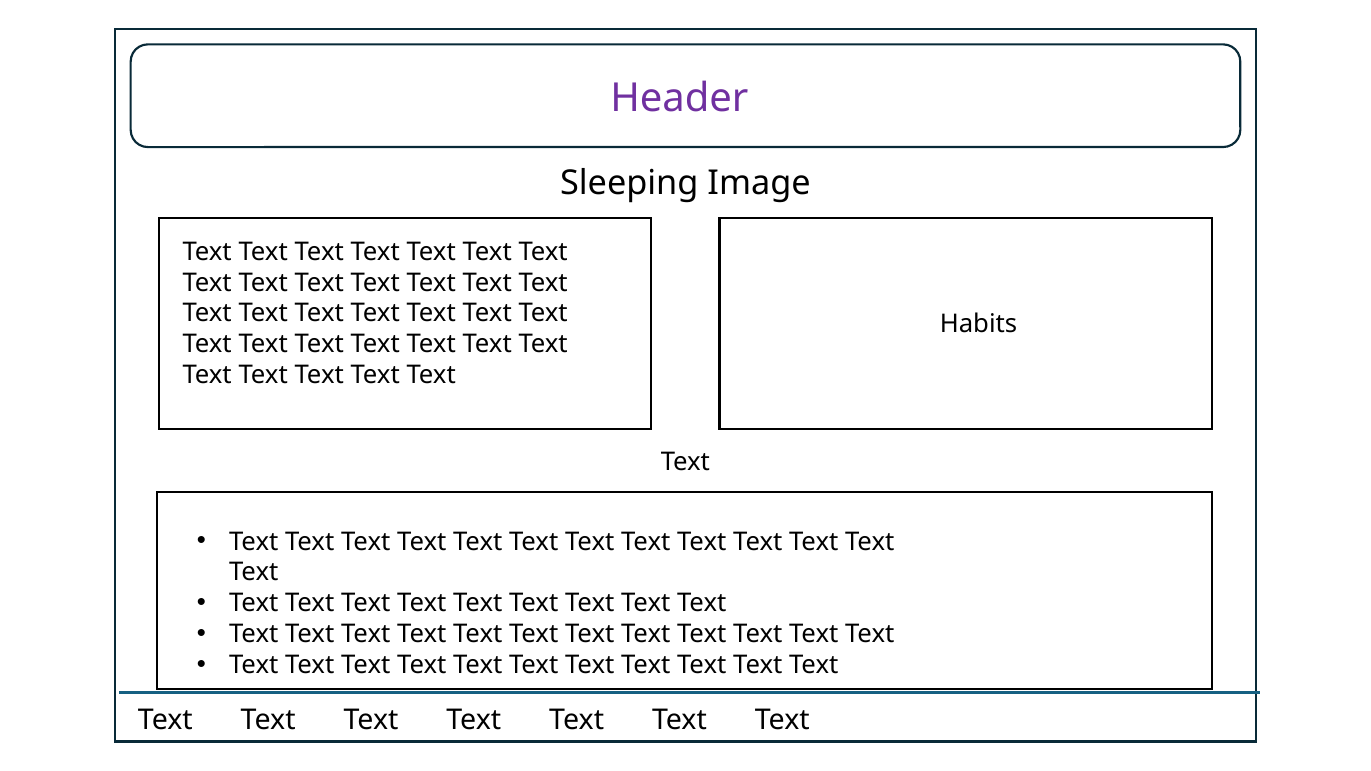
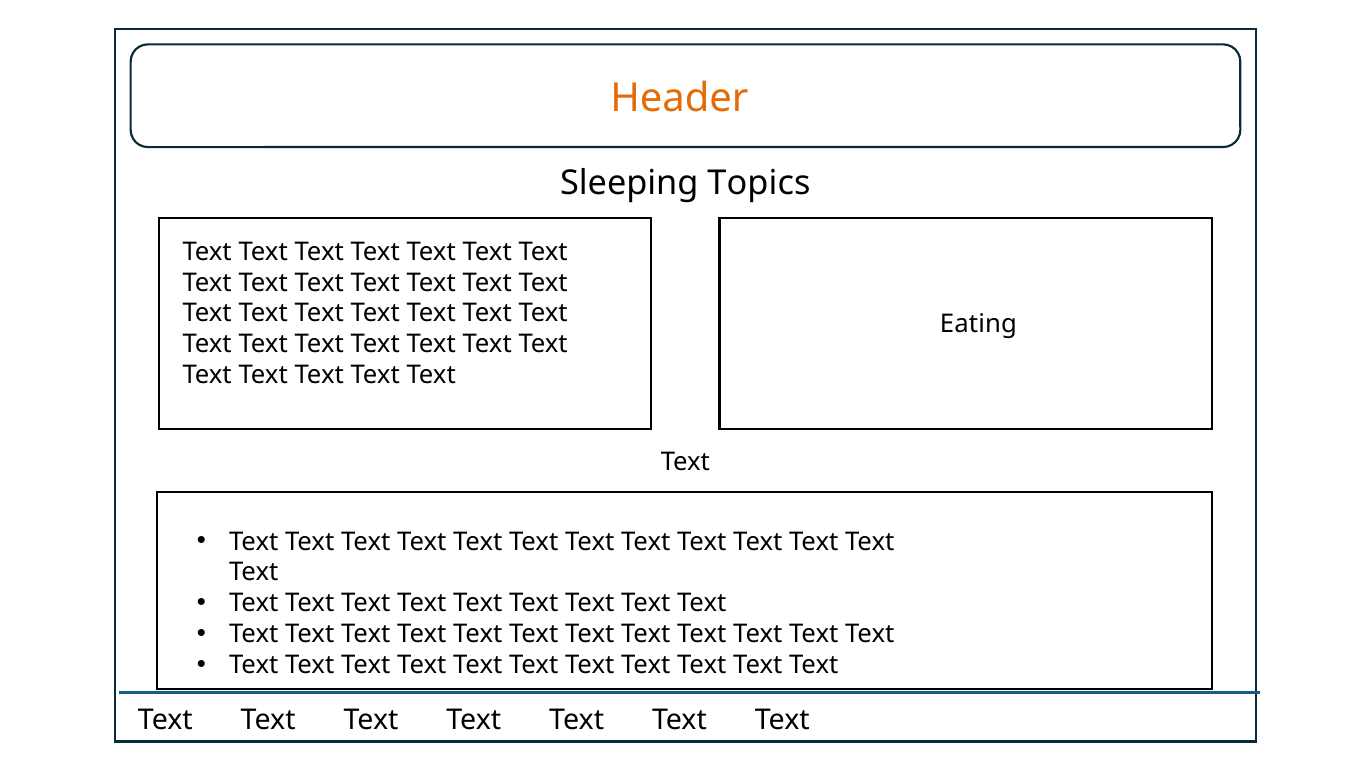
Header colour: purple -> orange
Image: Image -> Topics
Habits: Habits -> Eating
